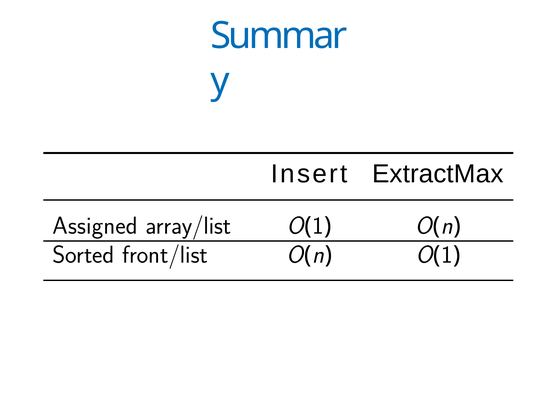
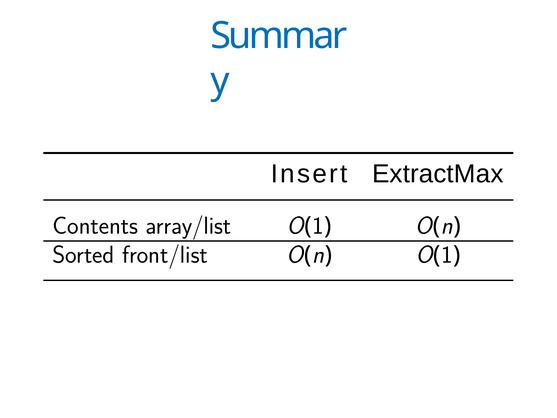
Assigned: Assigned -> Contents
